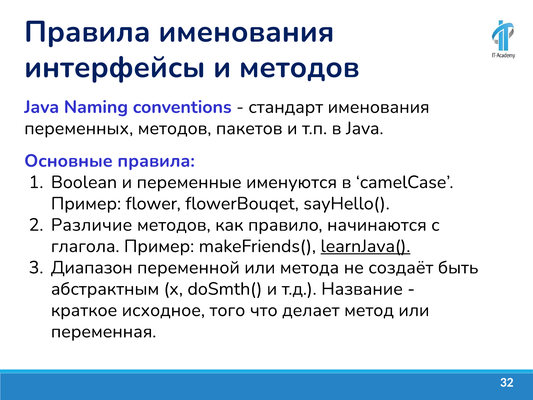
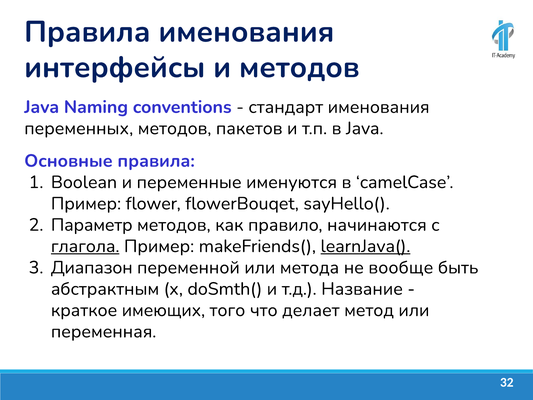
Различие: Различие -> Параметр
глагола underline: none -> present
создаёт: создаёт -> вообще
исходное: исходное -> имеющих
